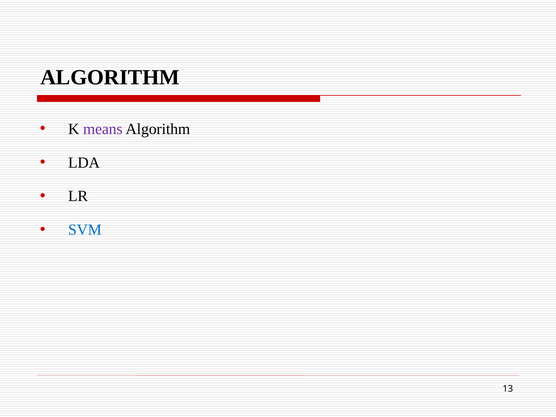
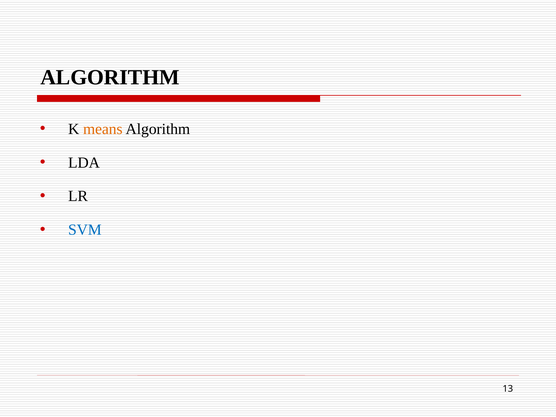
means colour: purple -> orange
